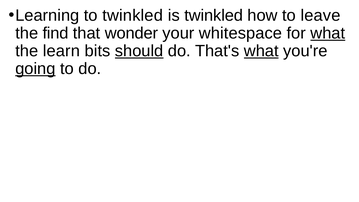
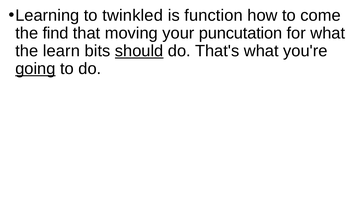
is twinkled: twinkled -> function
leave: leave -> come
wonder: wonder -> moving
whitespace: whitespace -> puncutation
what at (328, 33) underline: present -> none
what at (261, 51) underline: present -> none
